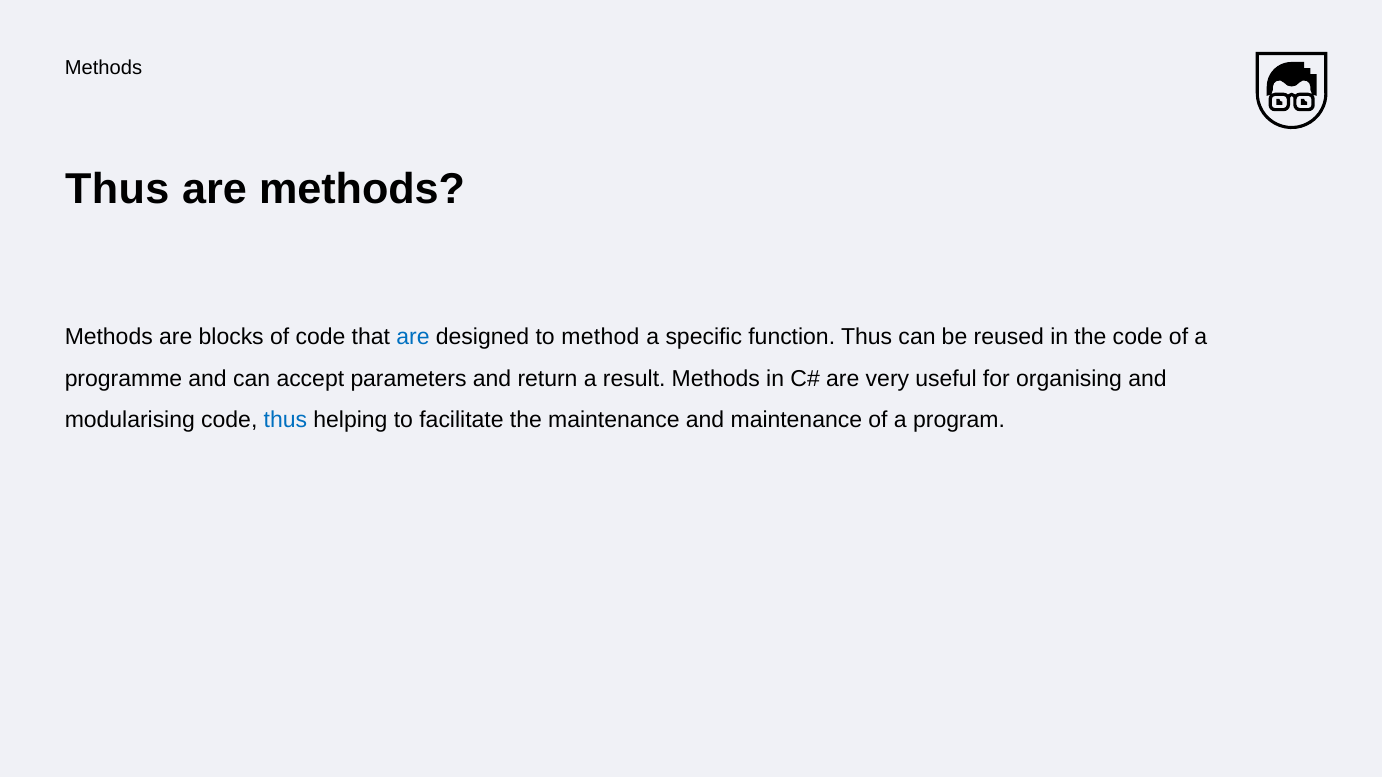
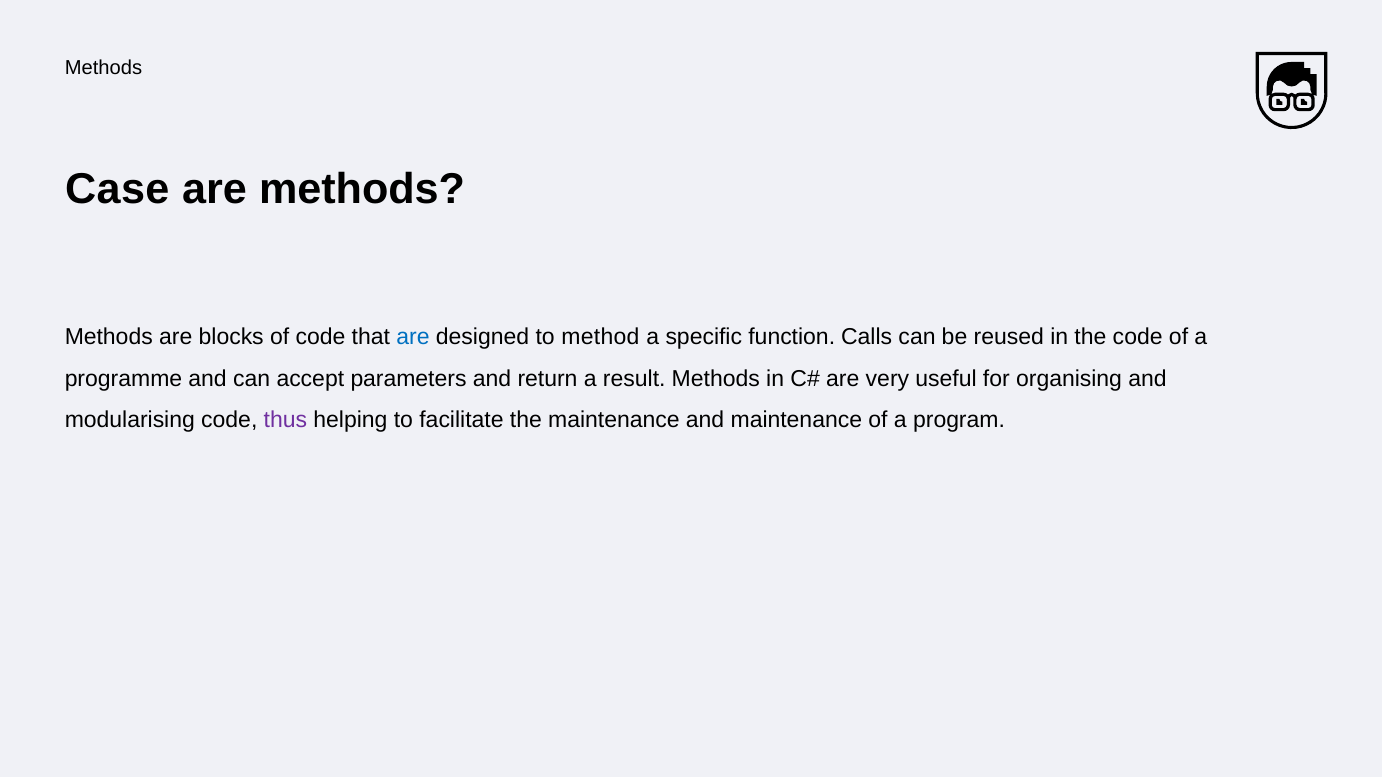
Thus at (117, 190): Thus -> Case
function Thus: Thus -> Calls
thus at (285, 420) colour: blue -> purple
